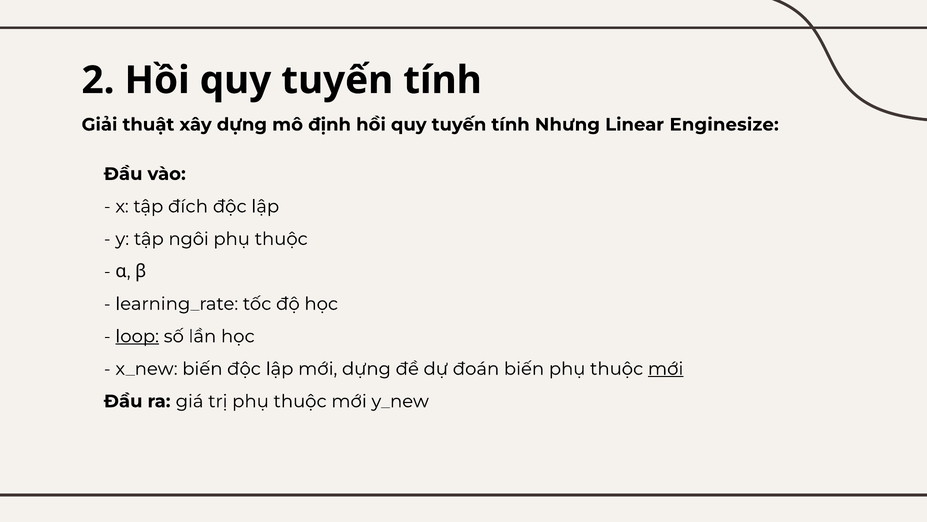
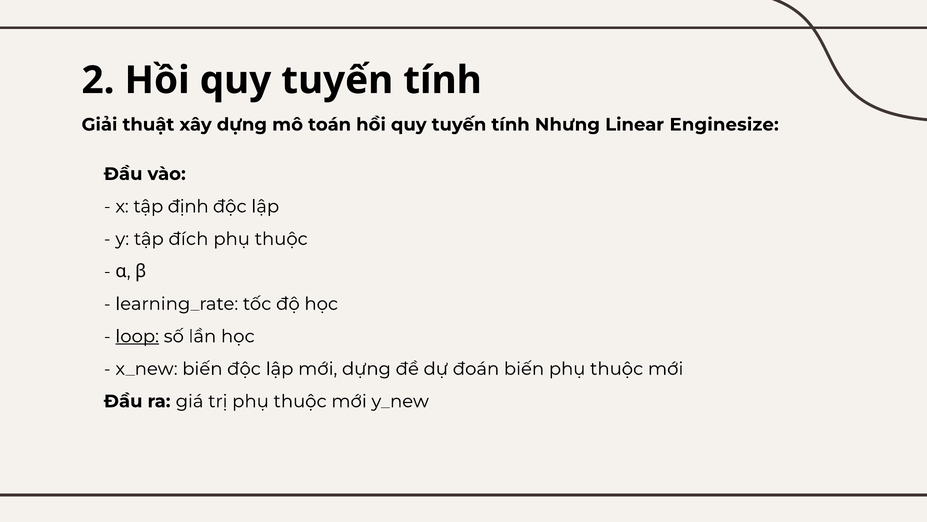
định: định -> toán
đích: đích -> định
ngôi: ngôi -> đích
mới at (666, 368) underline: present -> none
